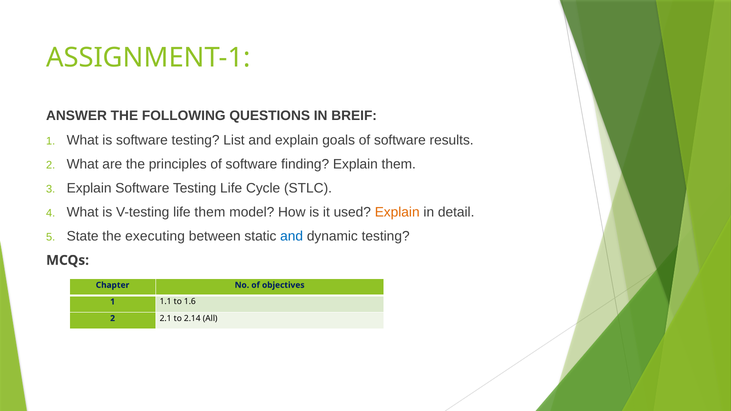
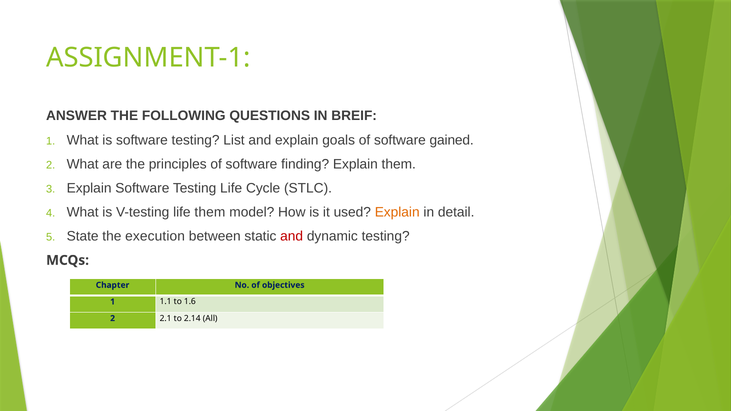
results: results -> gained
executing: executing -> execution
and at (292, 236) colour: blue -> red
